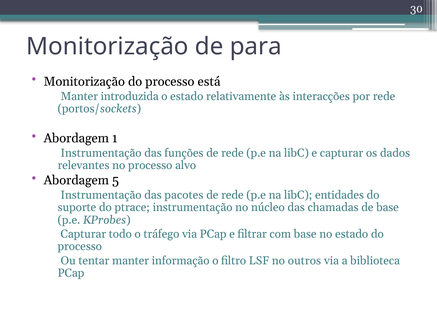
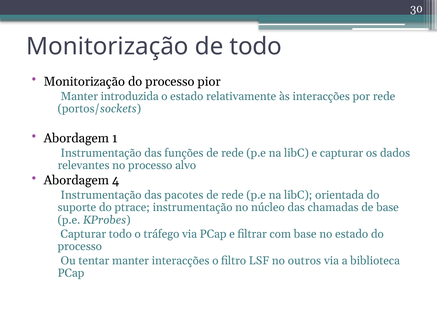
de para: para -> todo
está: está -> pior
5: 5 -> 4
entidades: entidades -> orientada
manter informação: informação -> interacções
